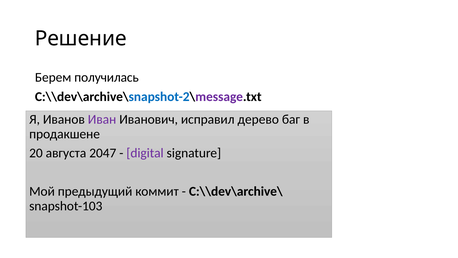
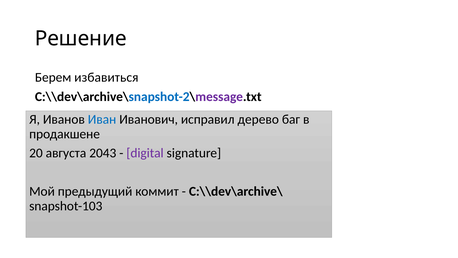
получилась: получилась -> избавиться
Иван colour: purple -> blue
2047: 2047 -> 2043
